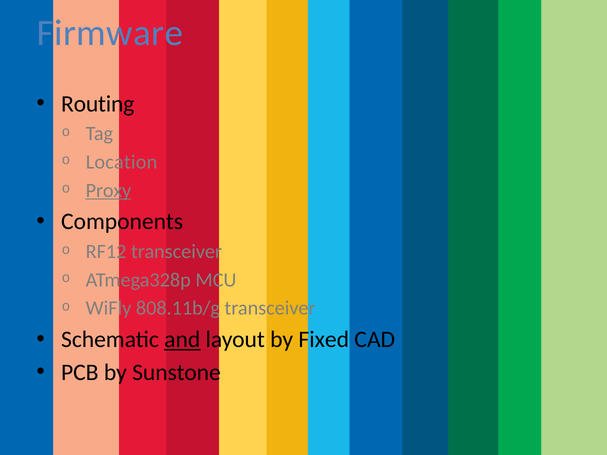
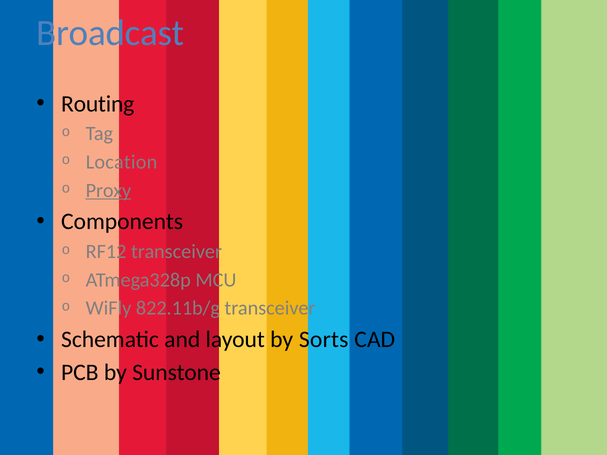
Firmware: Firmware -> Broadcast
808.11b/g: 808.11b/g -> 822.11b/g
and underline: present -> none
Fixed: Fixed -> Sorts
